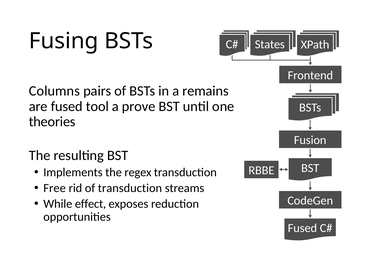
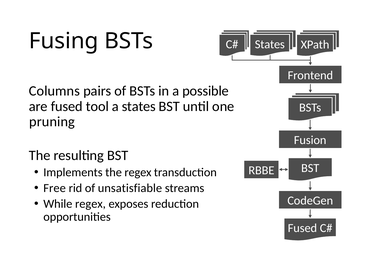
remains: remains -> possible
a prove: prove -> states
theories: theories -> pruning
of transduction: transduction -> unsatisfiable
While effect: effect -> regex
